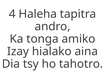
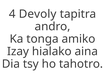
Haleha: Haleha -> Devoly
